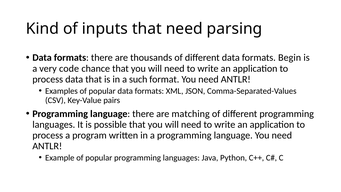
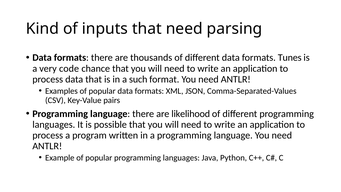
Begin: Begin -> Tunes
matching: matching -> likelihood
